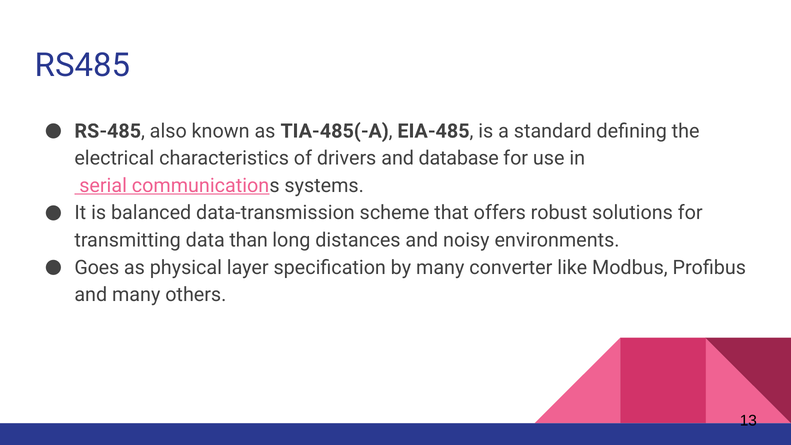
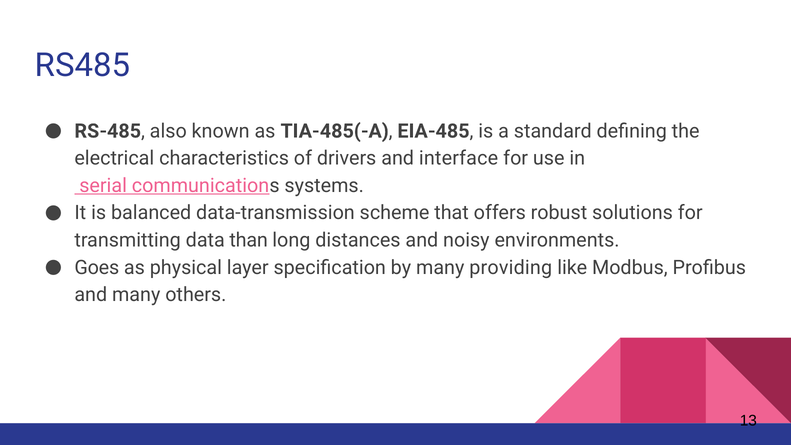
database: database -> interface
converter: converter -> providing
